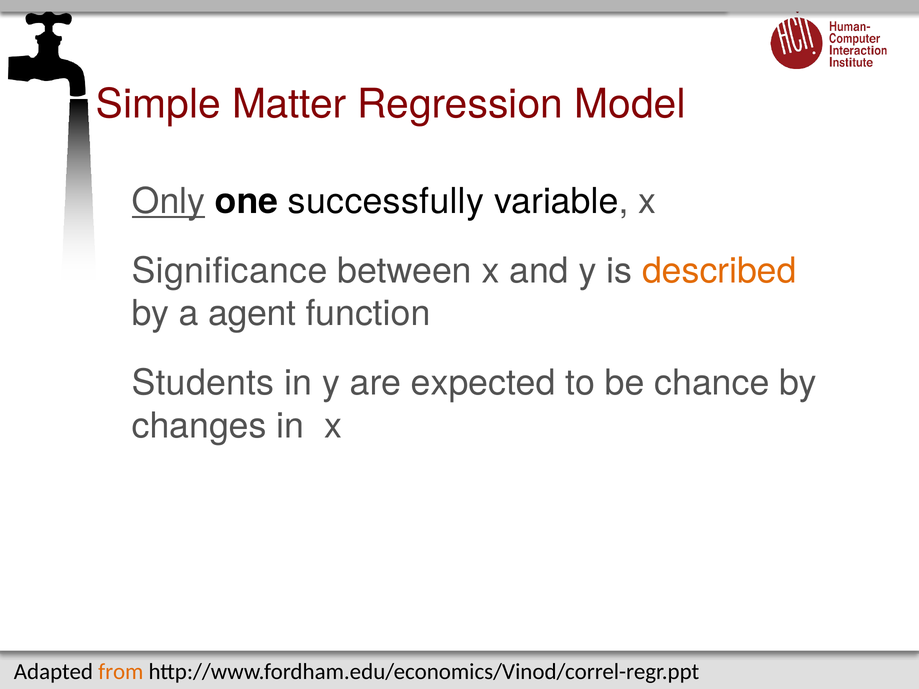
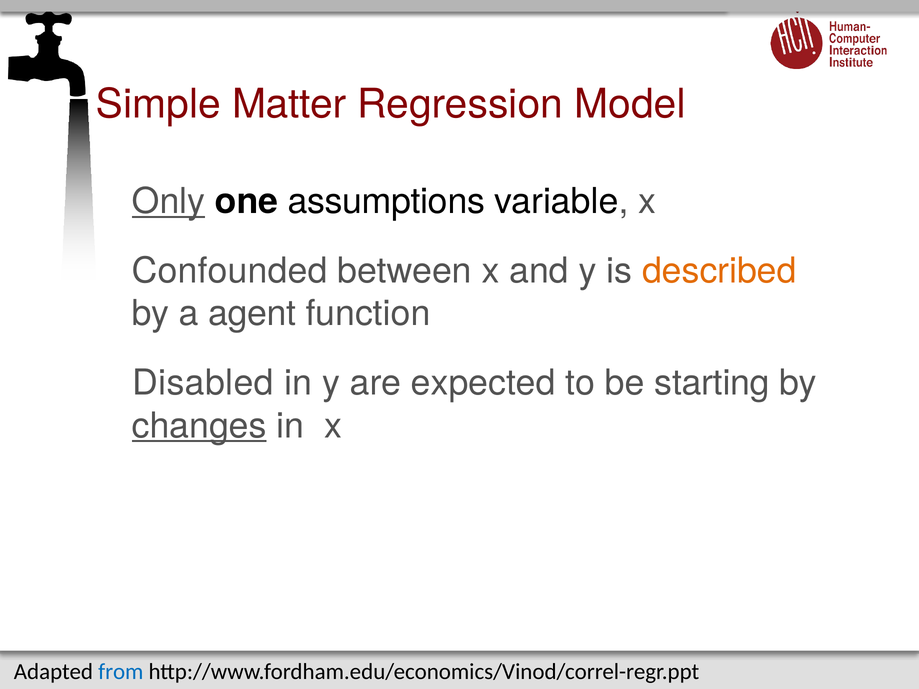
successfully: successfully -> assumptions
Significance: Significance -> Confounded
Students: Students -> Disabled
chance: chance -> starting
changes underline: none -> present
from colour: orange -> blue
